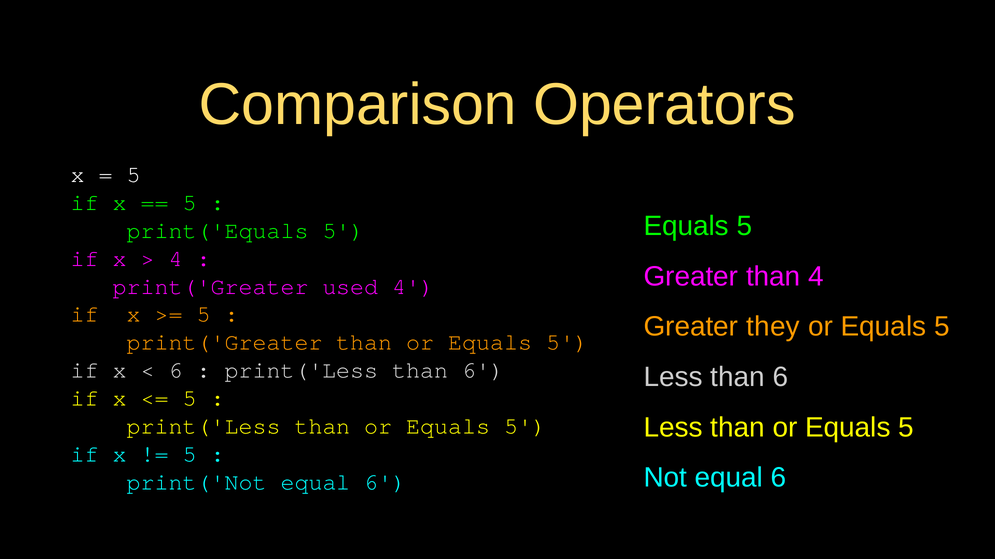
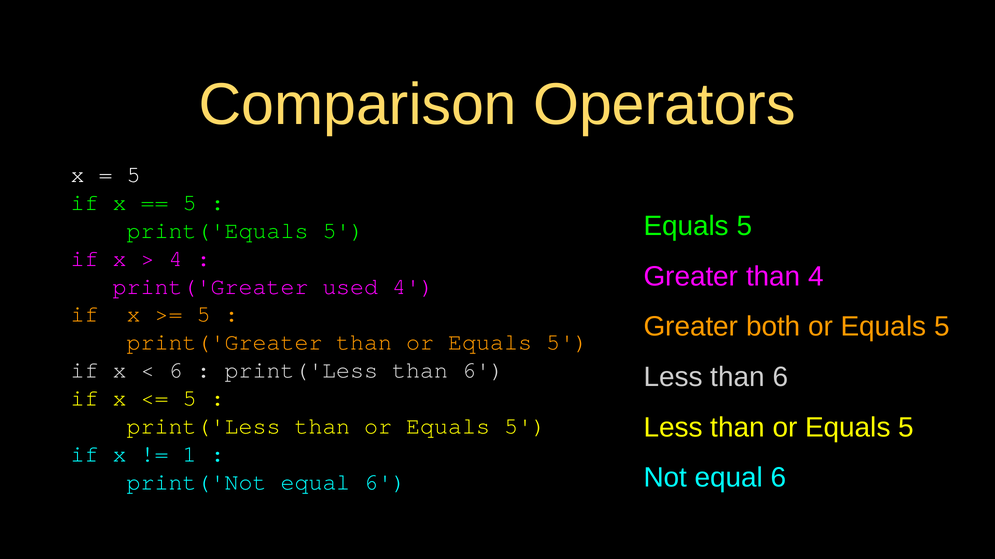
they: they -> both
5 at (190, 455): 5 -> 1
